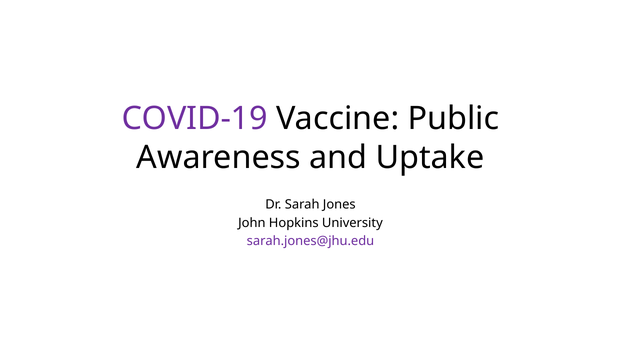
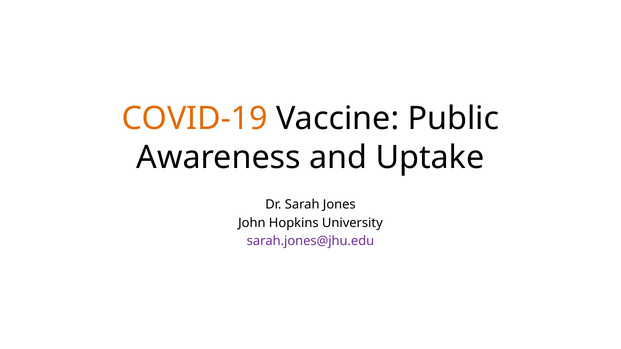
COVID-19 colour: purple -> orange
